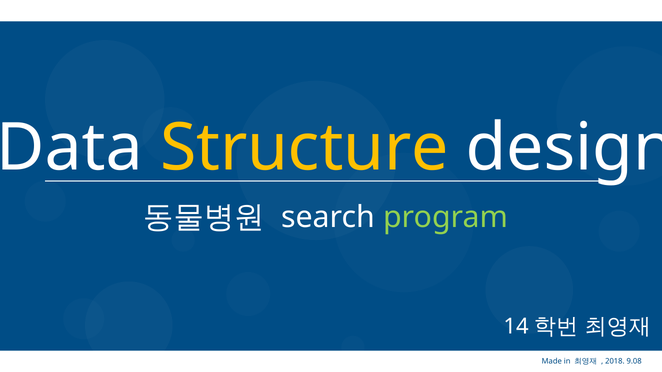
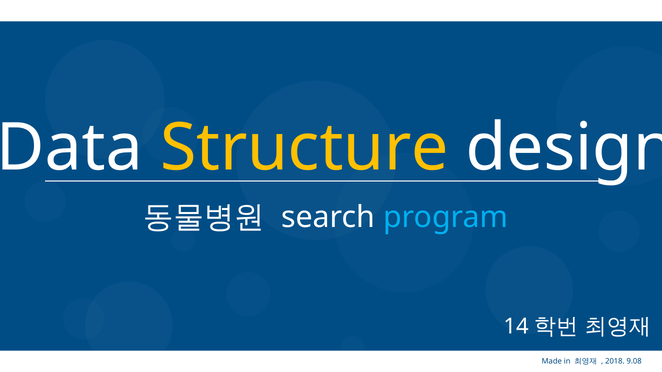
program colour: light green -> light blue
